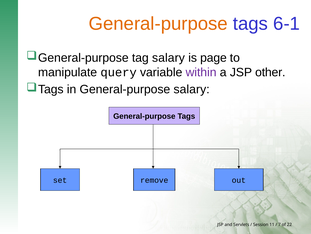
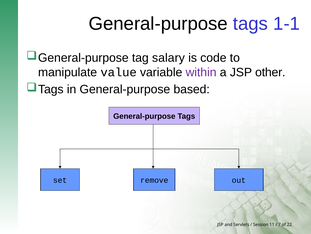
General-purpose at (158, 24) colour: orange -> black
6-1: 6-1 -> 1-1
page: page -> code
query: query -> value
General-purpose salary: salary -> based
